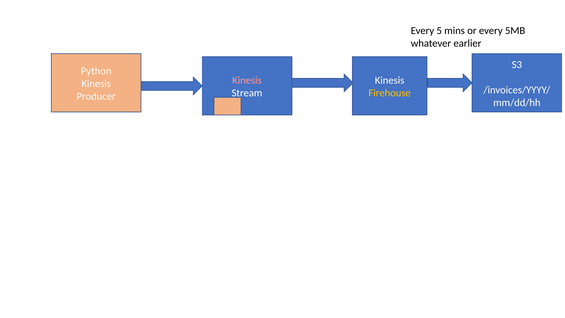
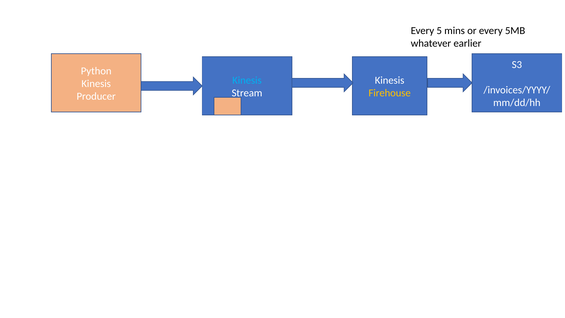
Kinesis at (247, 80) colour: pink -> light blue
